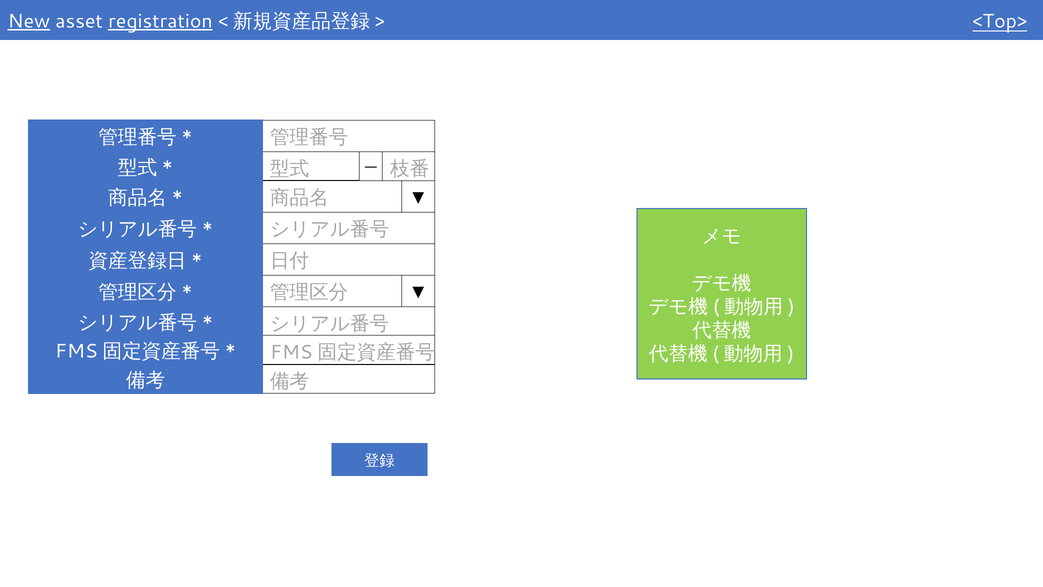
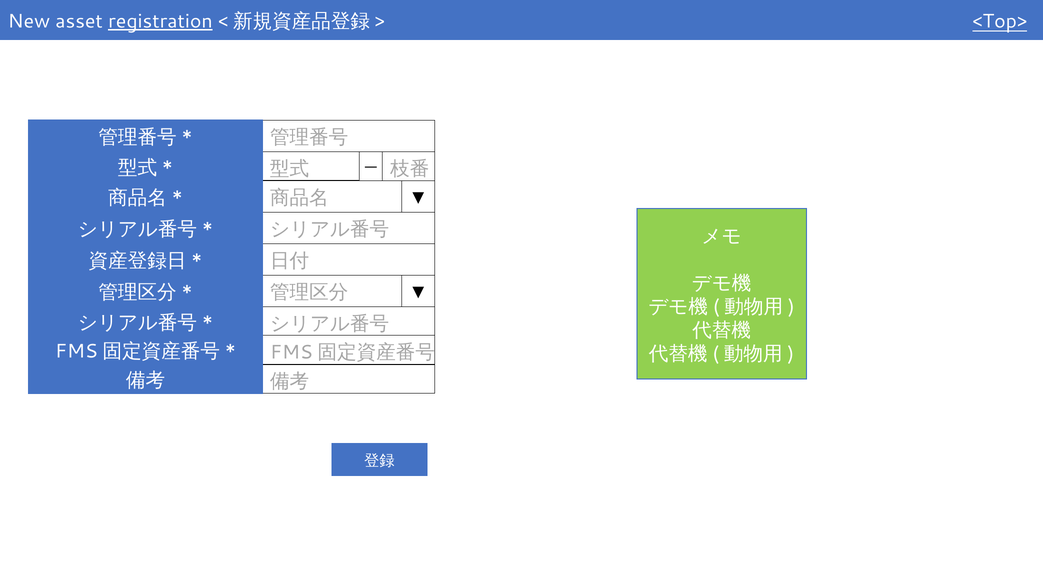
New underline: present -> none
